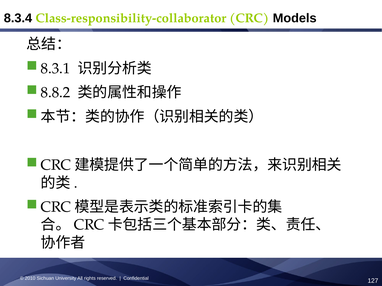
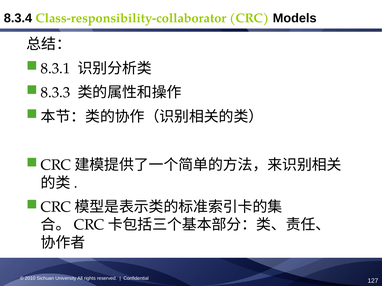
8.8.2: 8.8.2 -> 8.3.3
